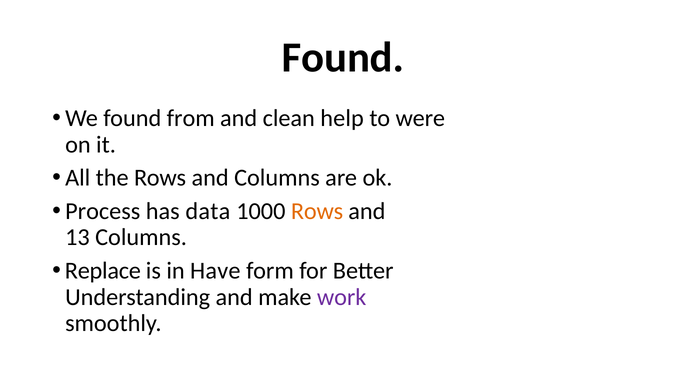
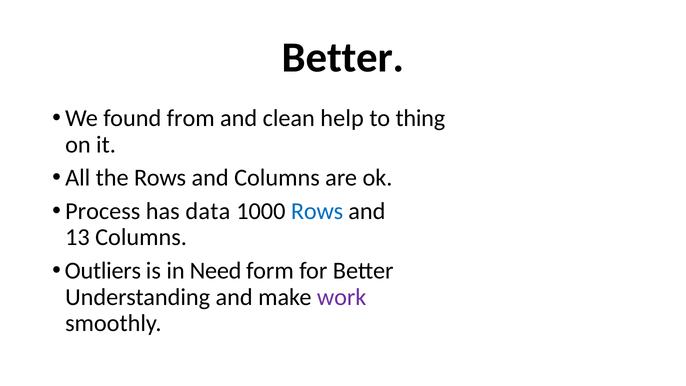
Found at (343, 58): Found -> Better
were: were -> thing
Rows at (317, 211) colour: orange -> blue
Replace: Replace -> Outliers
Have: Have -> Need
